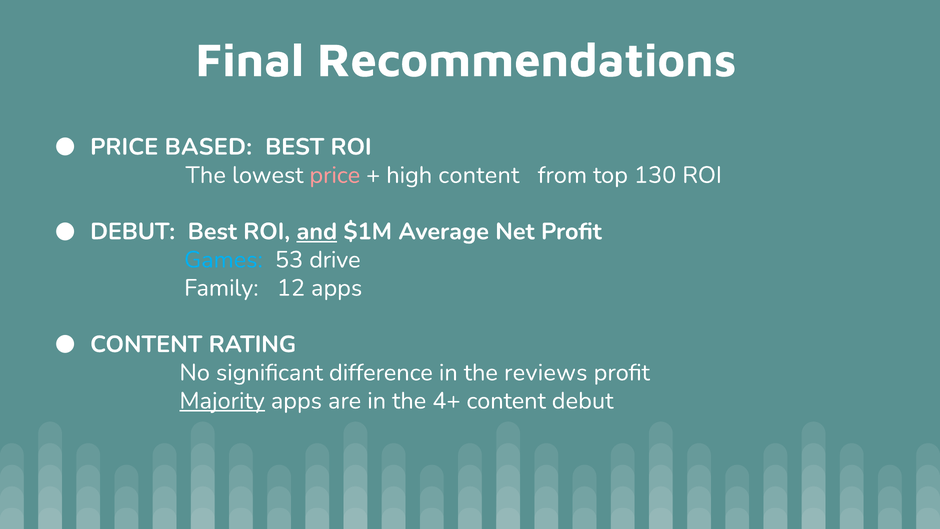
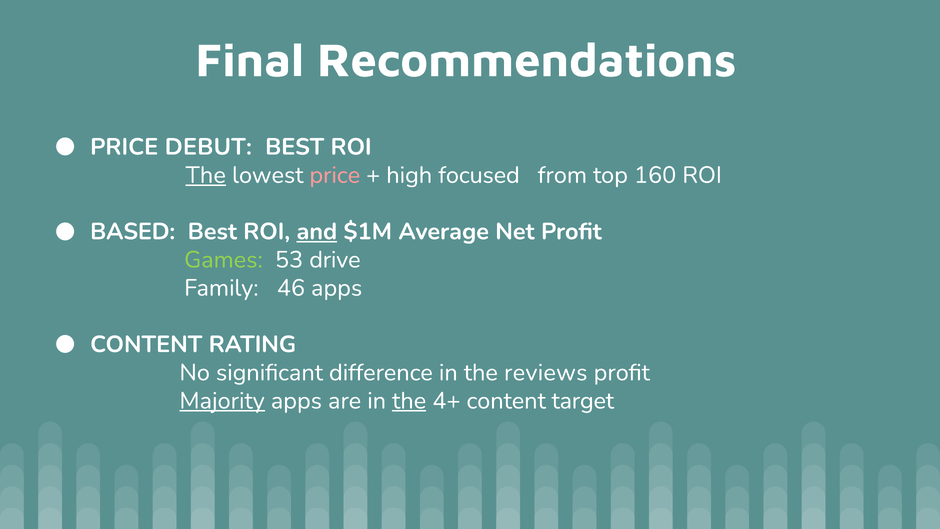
BASED: BASED -> DEBUT
The at (206, 175) underline: none -> present
high content: content -> focused
130: 130 -> 160
DEBUT at (133, 231): DEBUT -> BASED
Games colour: light blue -> light green
12: 12 -> 46
the at (409, 401) underline: none -> present
content debut: debut -> target
